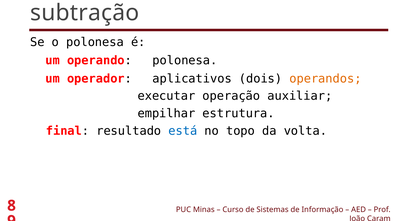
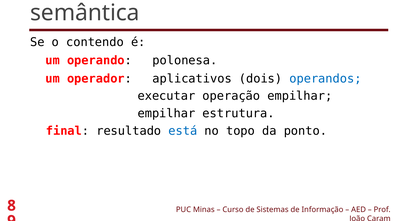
subtração: subtração -> semântica
o polonesa: polonesa -> contendo
operandos colour: orange -> blue
operação auxiliar: auxiliar -> empilhar
volta: volta -> ponto
